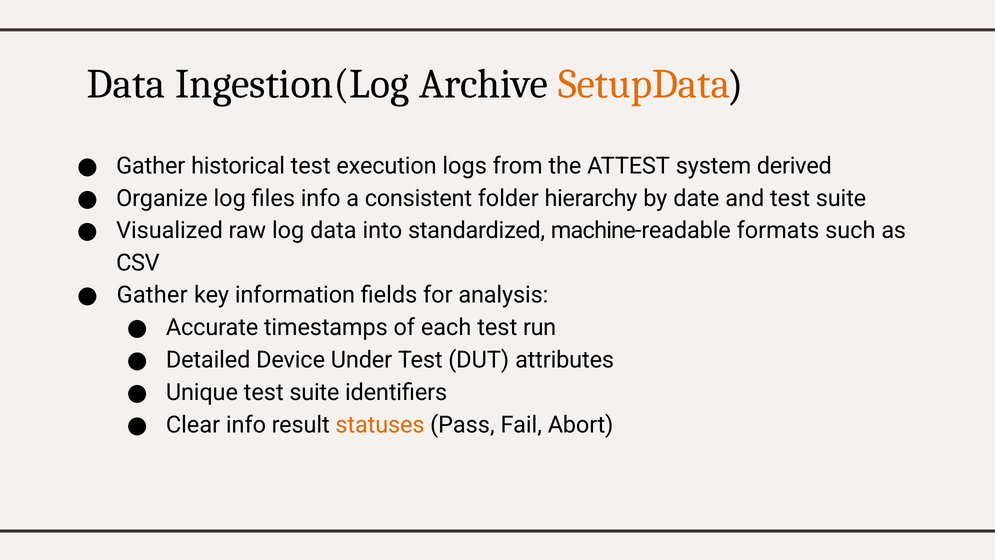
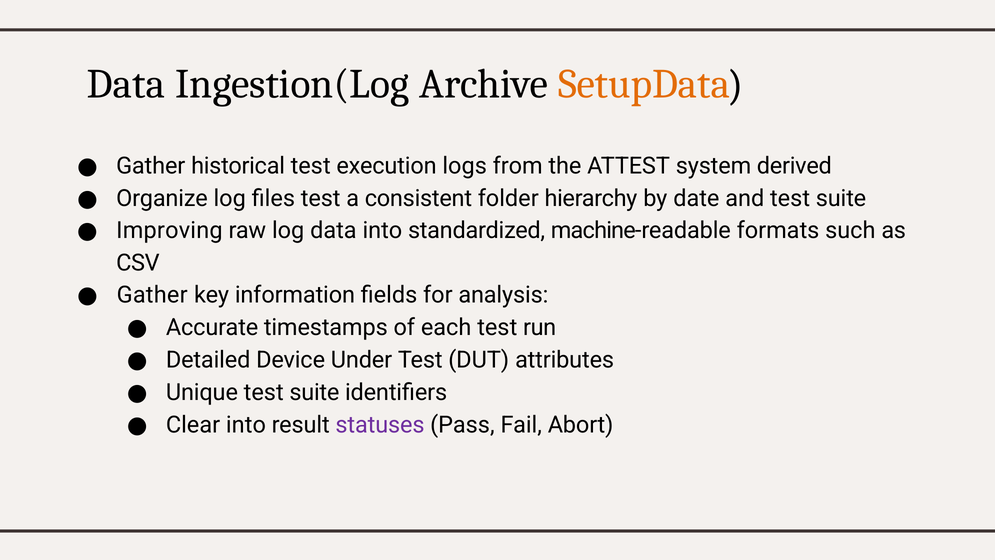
ﬁles info: info -> test
Visualized: Visualized -> Improving
Clear info: info -> into
statuses colour: orange -> purple
